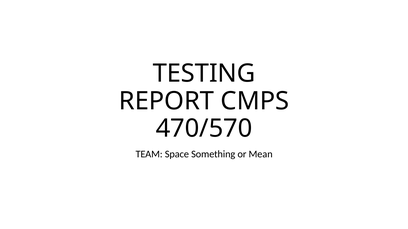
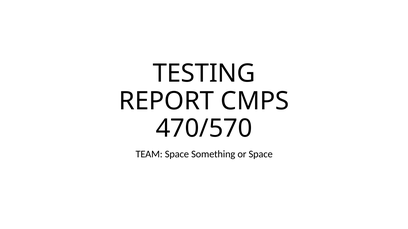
or Mean: Mean -> Space
